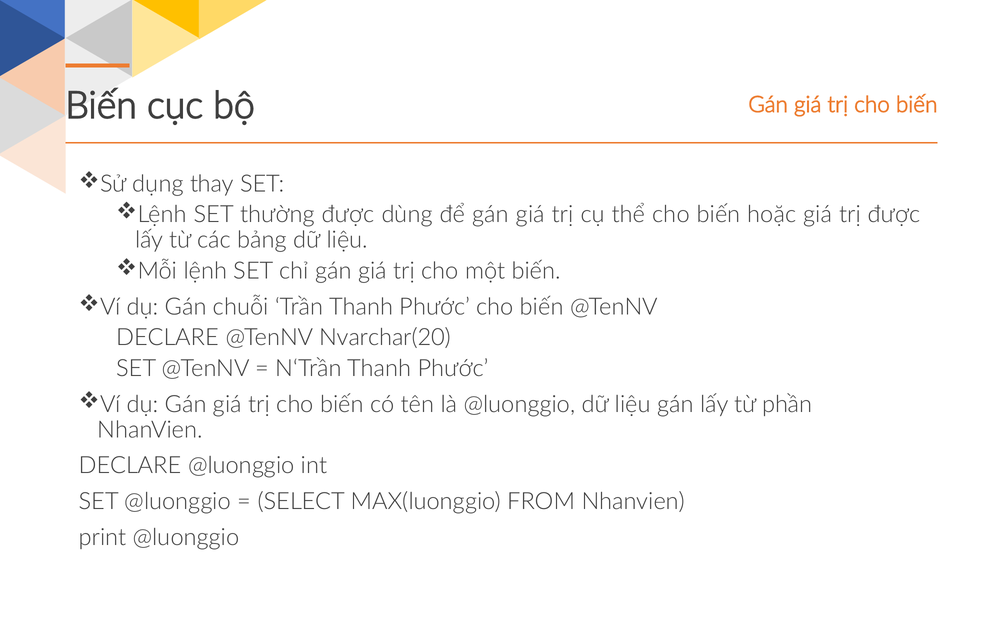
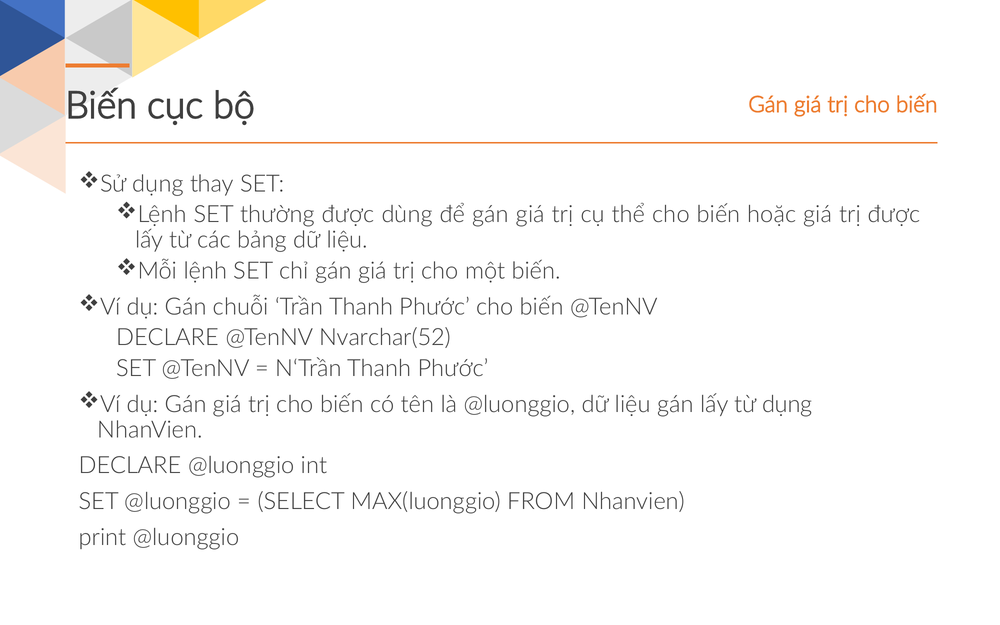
Nvarchar(20: Nvarchar(20 -> Nvarchar(52
từ phần: phần -> dụng
